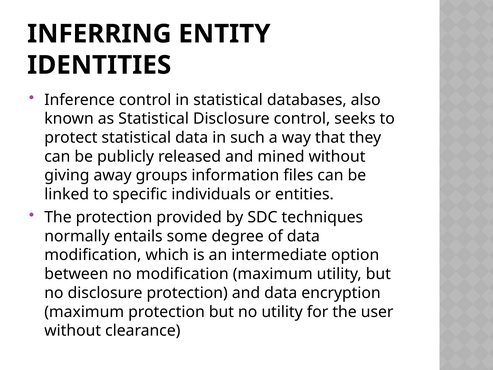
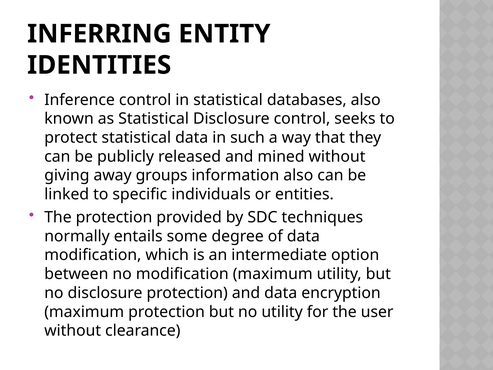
information files: files -> also
